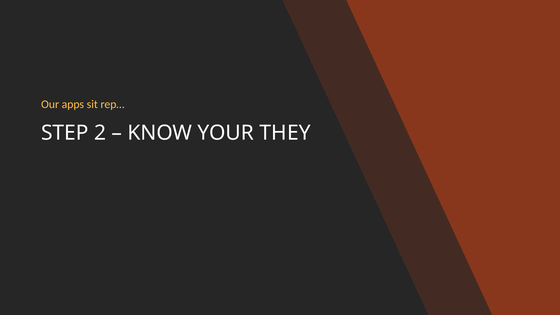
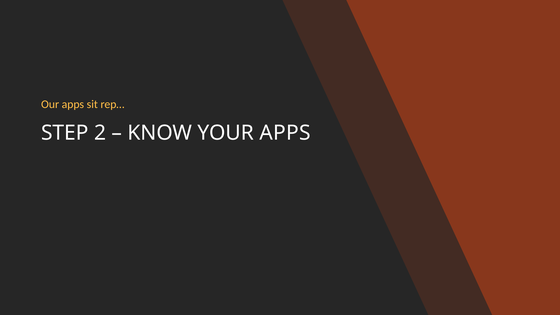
YOUR THEY: THEY -> APPS
